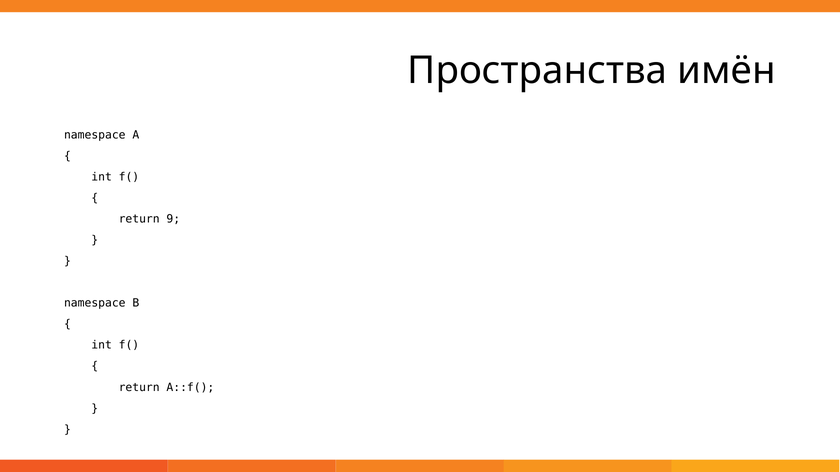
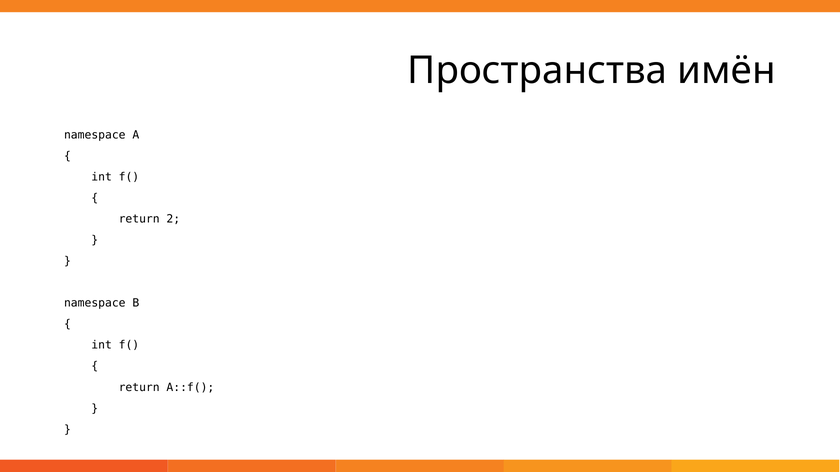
9: 9 -> 2
